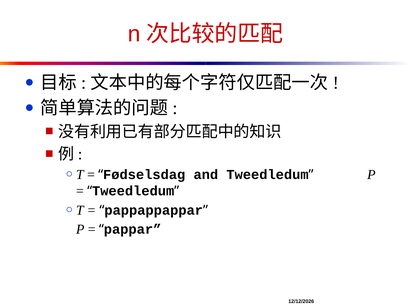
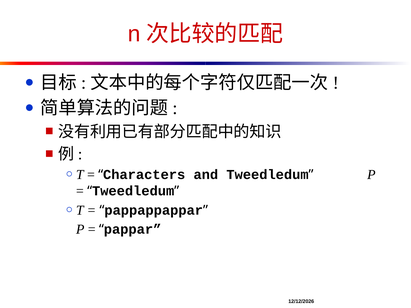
Fødselsdag: Fødselsdag -> Characters
